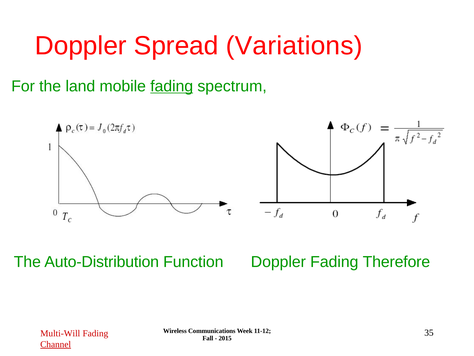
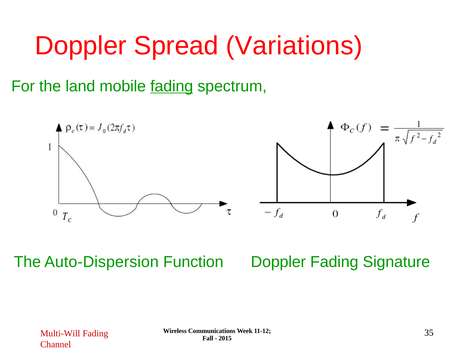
Auto-Distribution: Auto-Distribution -> Auto-Dispersion
Therefore: Therefore -> Signature
Channel underline: present -> none
